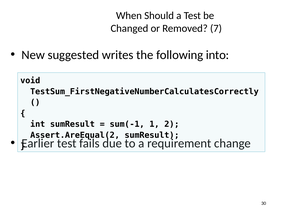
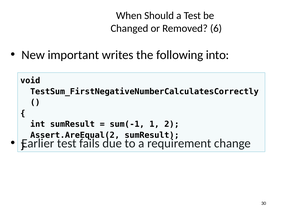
7: 7 -> 6
suggested: suggested -> important
